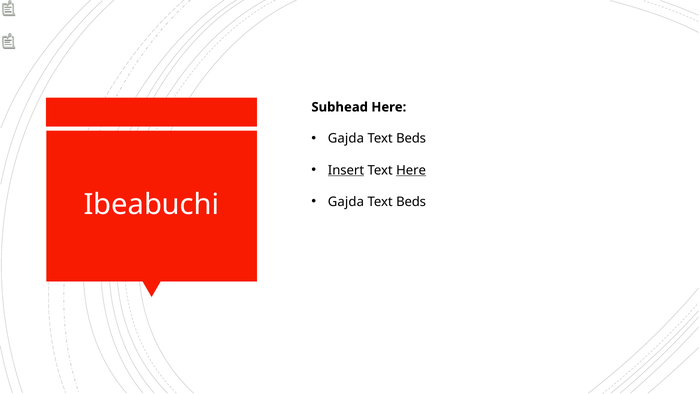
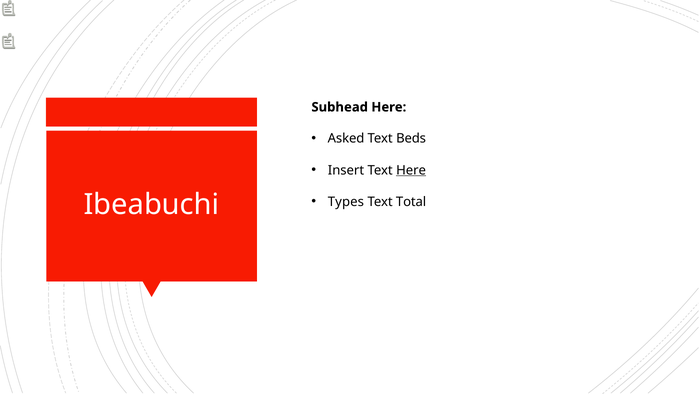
Gajda at (346, 139): Gajda -> Asked
Insert underline: present -> none
Gajda at (346, 202): Gajda -> Types
Beds at (411, 202): Beds -> Total
